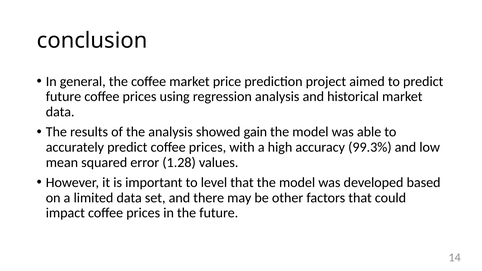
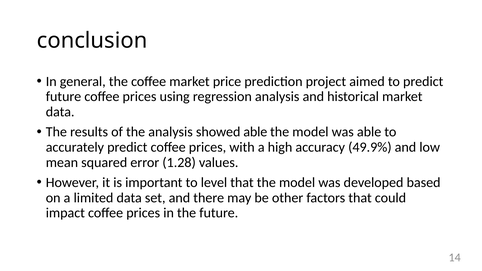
showed gain: gain -> able
99.3%: 99.3% -> 49.9%
